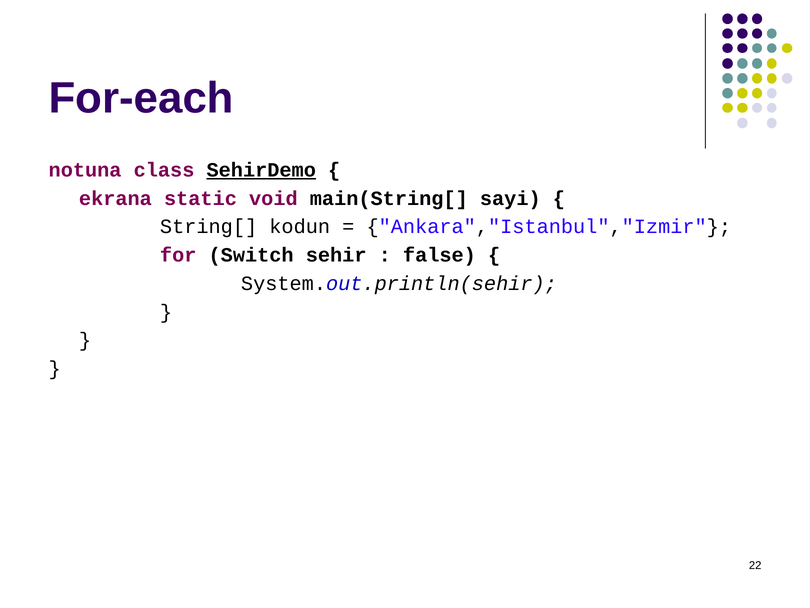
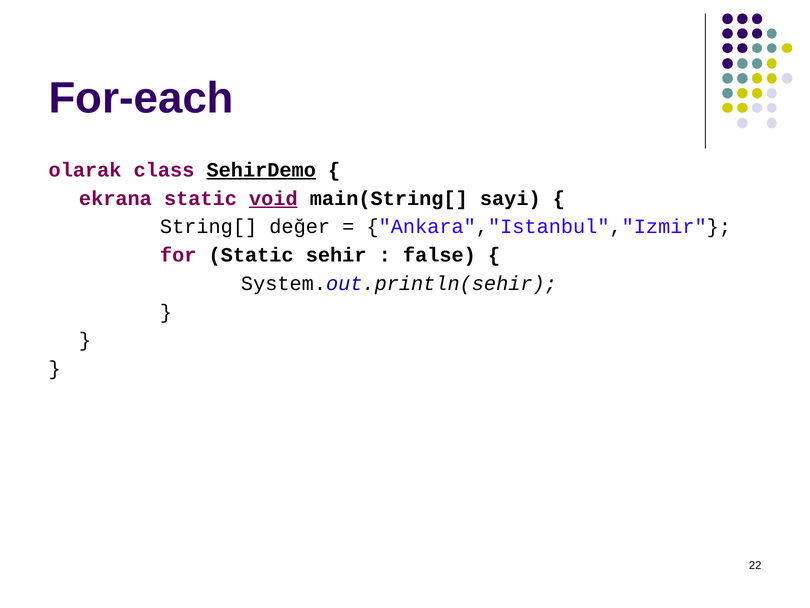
notuna: notuna -> olarak
void underline: none -> present
kodun: kodun -> değer
for Switch: Switch -> Static
